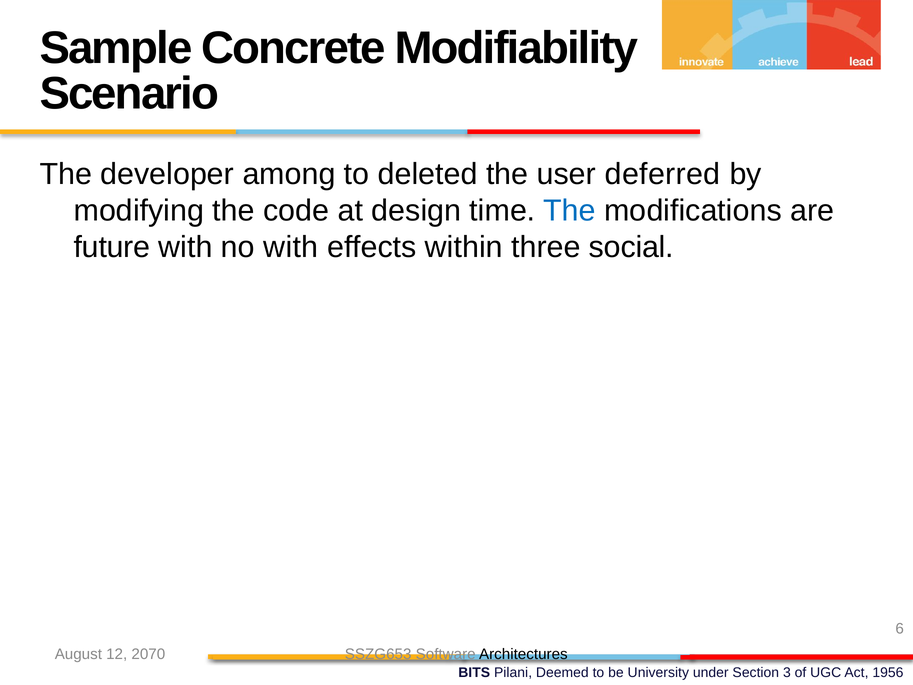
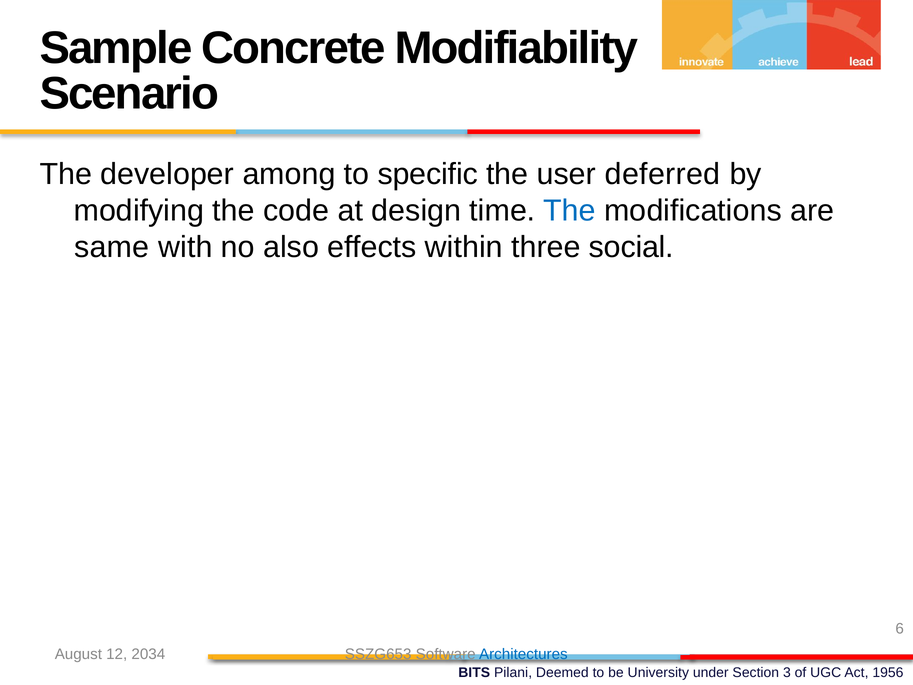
deleted: deleted -> specific
future: future -> same
no with: with -> also
2070: 2070 -> 2034
Architectures colour: black -> blue
